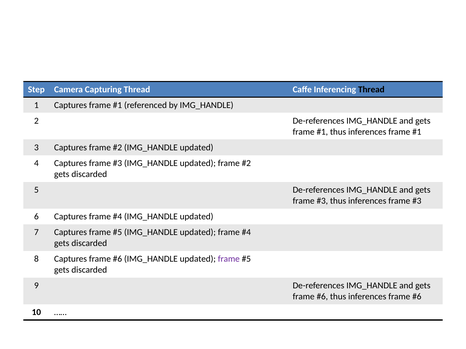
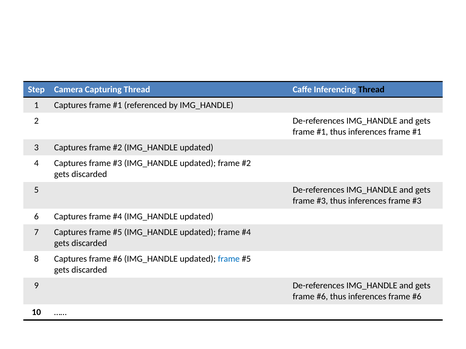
frame at (229, 259) colour: purple -> blue
